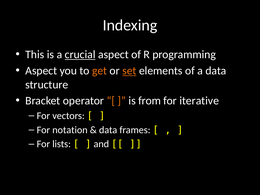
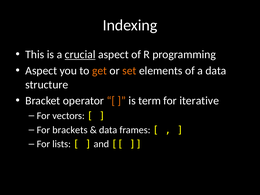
set underline: present -> none
from: from -> term
notation: notation -> brackets
